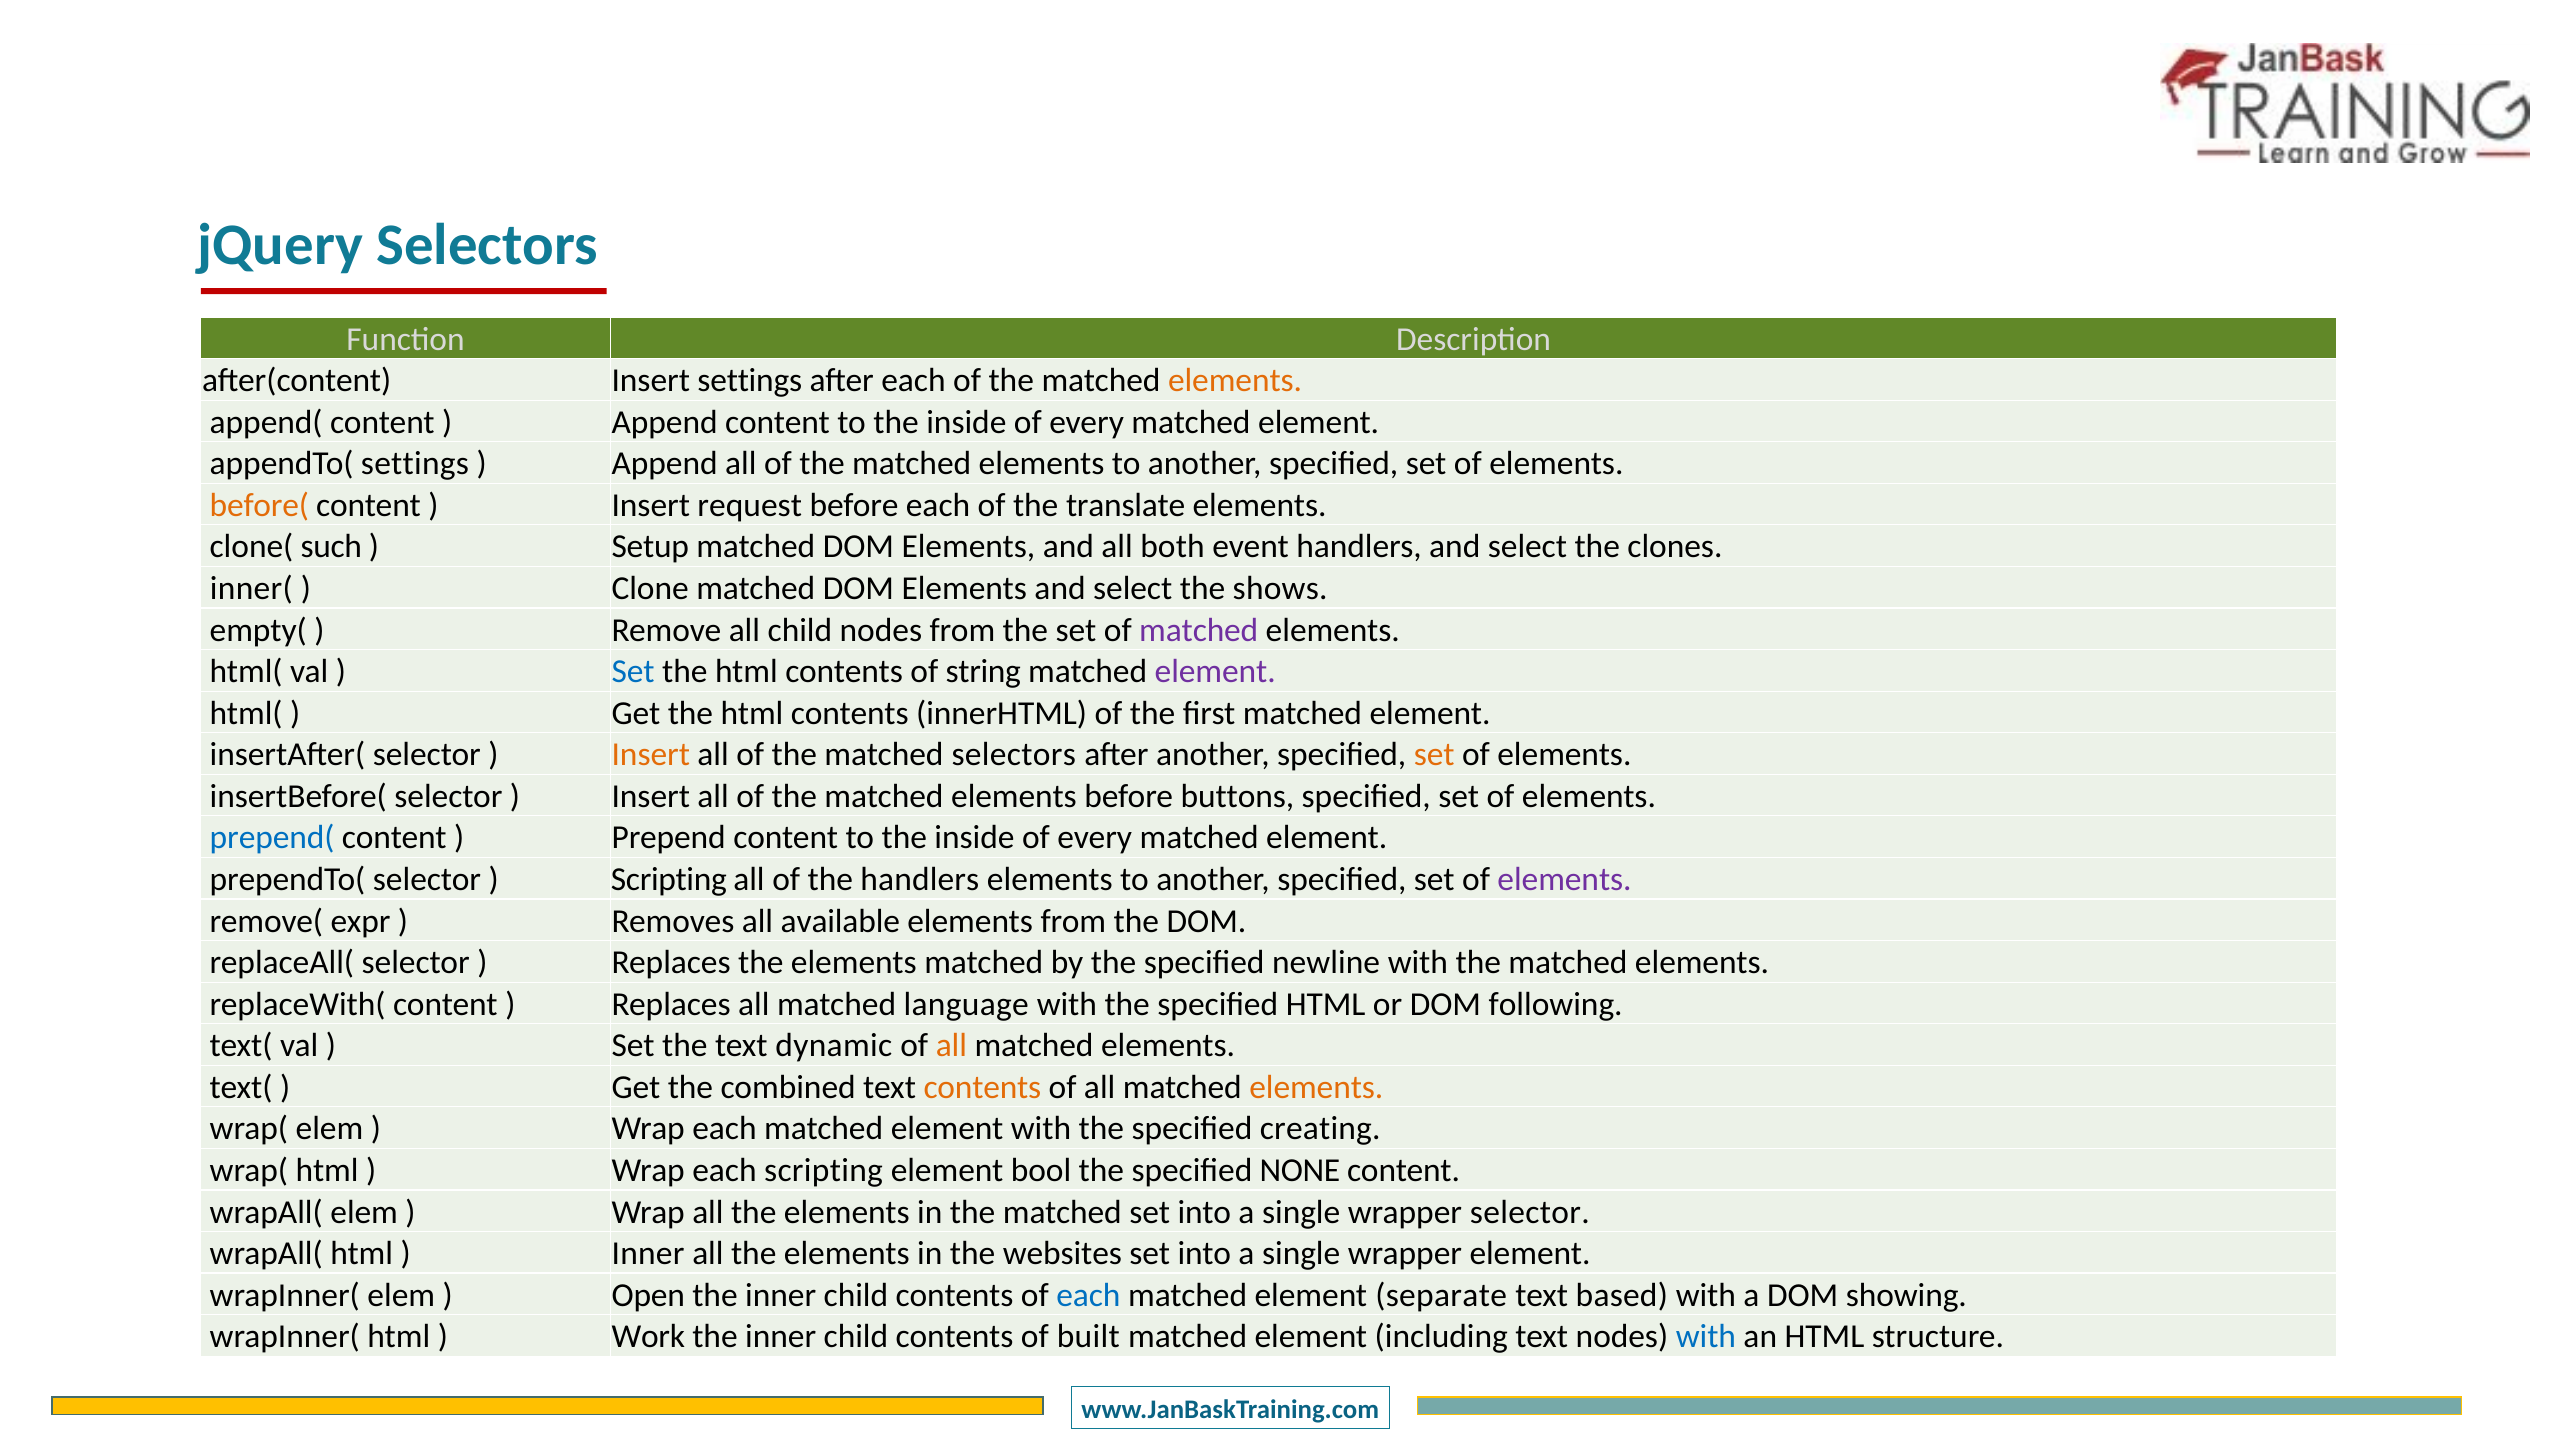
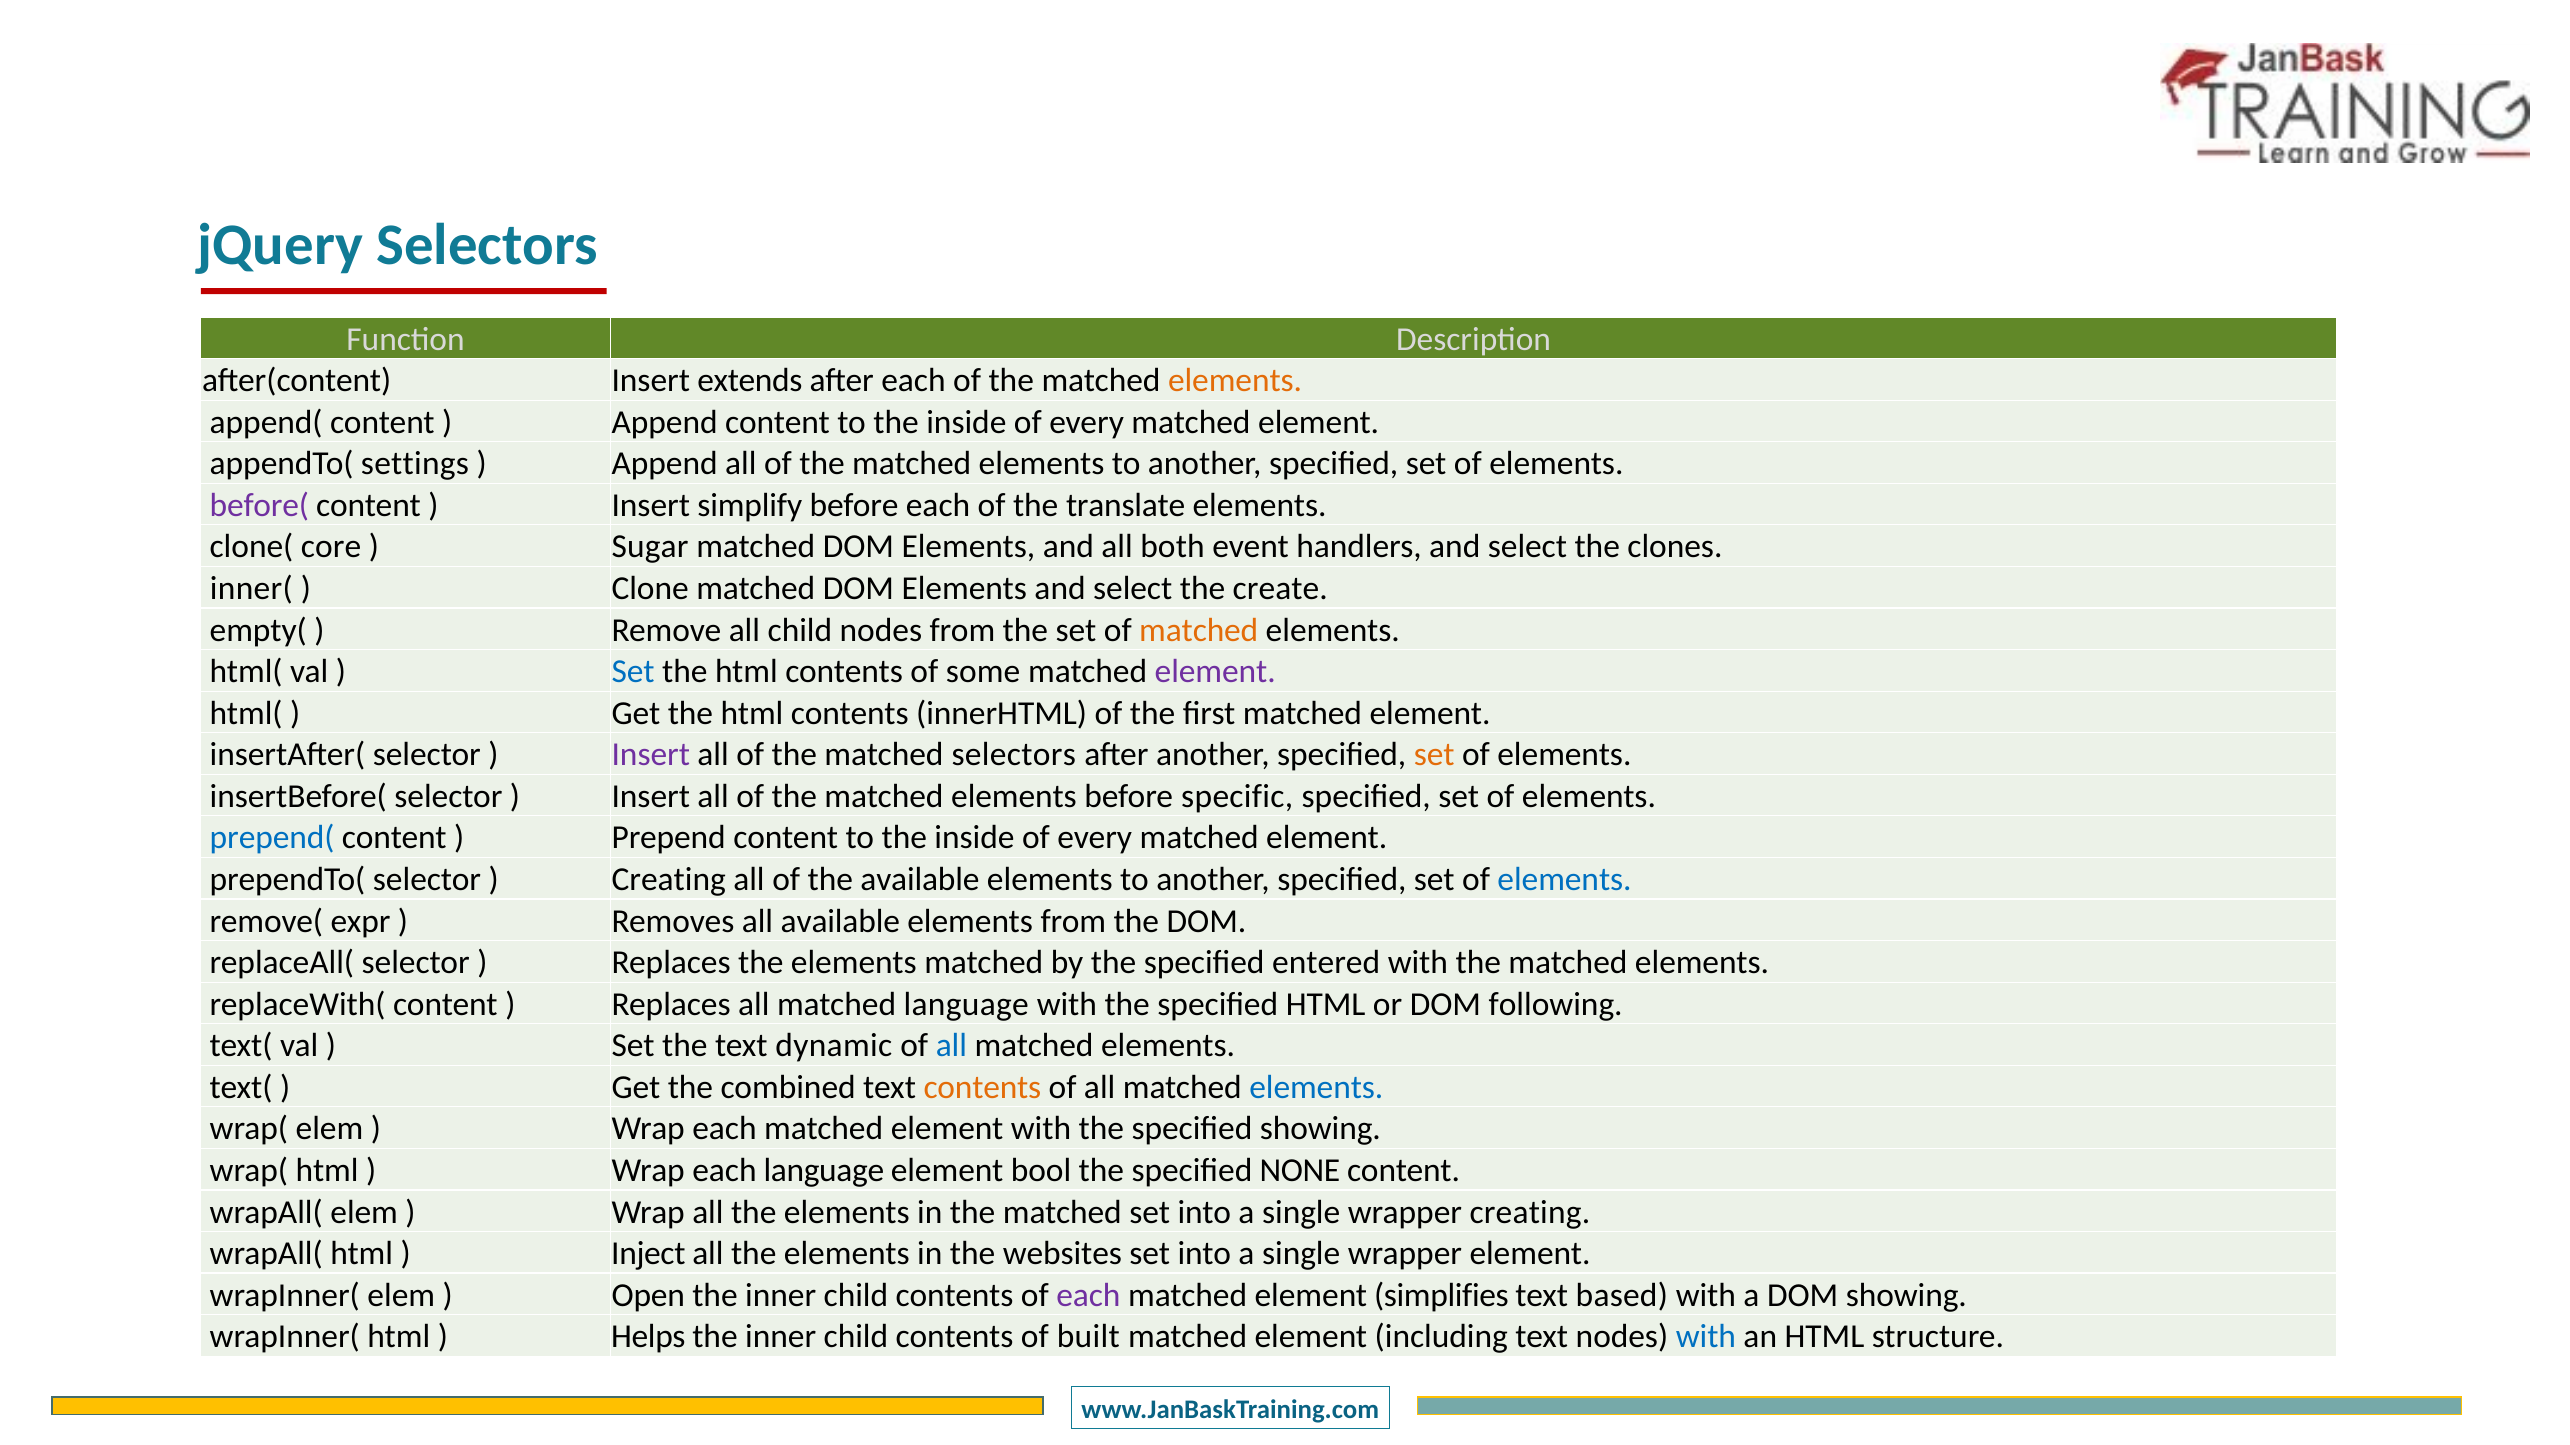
Insert settings: settings -> extends
before( colour: orange -> purple
request: request -> simplify
such: such -> core
Setup: Setup -> Sugar
shows: shows -> create
matched at (1199, 630) colour: purple -> orange
string: string -> some
Insert at (651, 755) colour: orange -> purple
buttons: buttons -> specific
Scripting at (669, 880): Scripting -> Creating
the handlers: handlers -> available
elements at (1565, 880) colour: purple -> blue
newline: newline -> entered
all at (951, 1046) colour: orange -> blue
elements at (1316, 1088) colour: orange -> blue
specified creating: creating -> showing
each scripting: scripting -> language
wrapper selector: selector -> creating
Inner at (648, 1254): Inner -> Inject
each at (1088, 1296) colour: blue -> purple
separate: separate -> simplifies
Work: Work -> Helps
